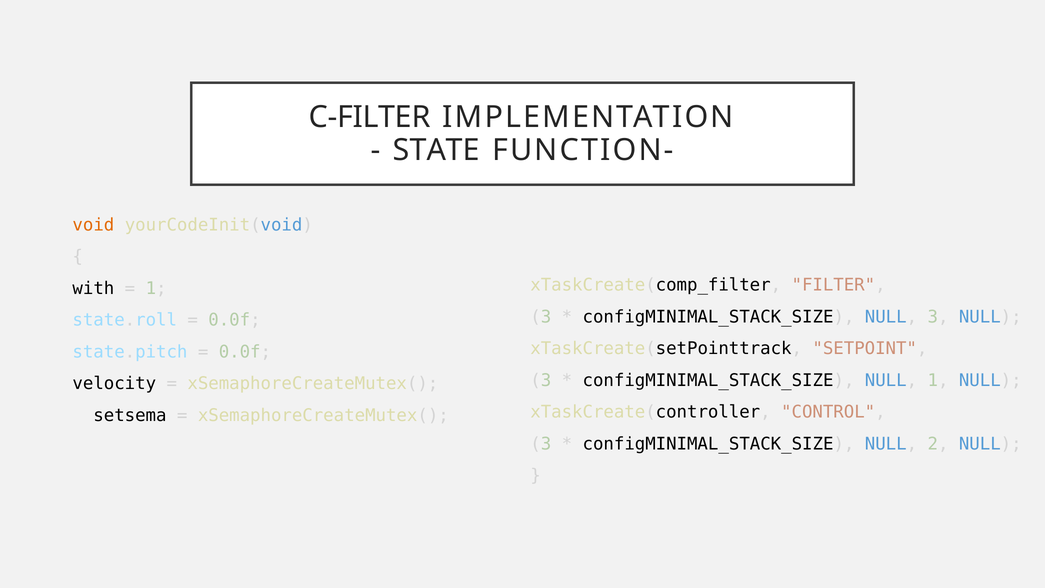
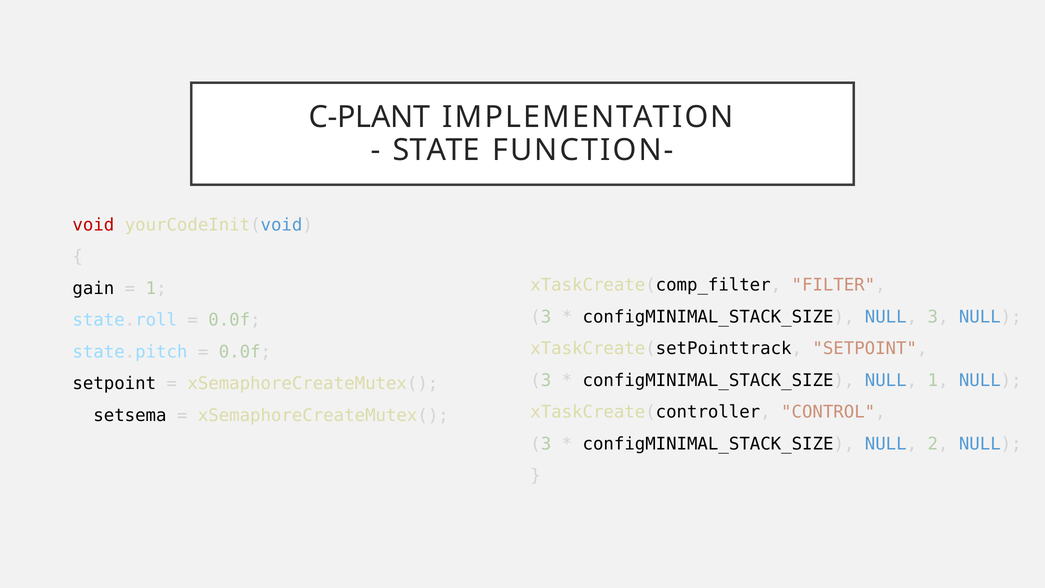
C-FILTER: C-FILTER -> C-PLANT
void colour: orange -> red
with: with -> gain
velocity at (114, 384): velocity -> setpoint
